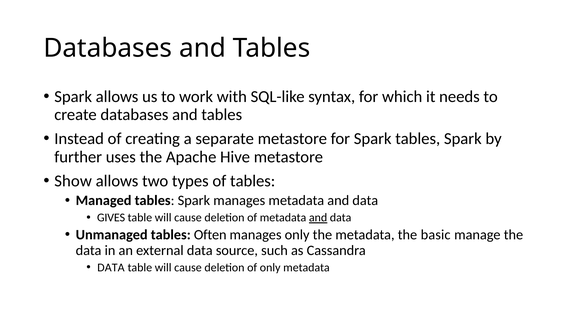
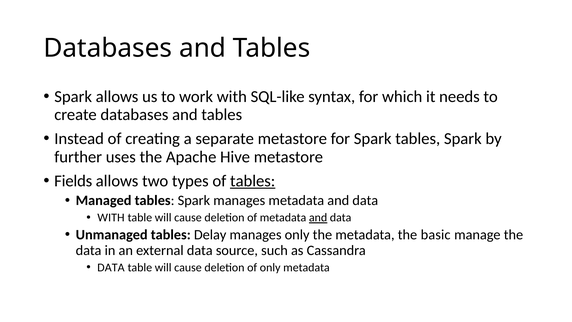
Show: Show -> Fields
tables at (253, 181) underline: none -> present
GIVES at (111, 218): GIVES -> WITH
Often: Often -> Delay
